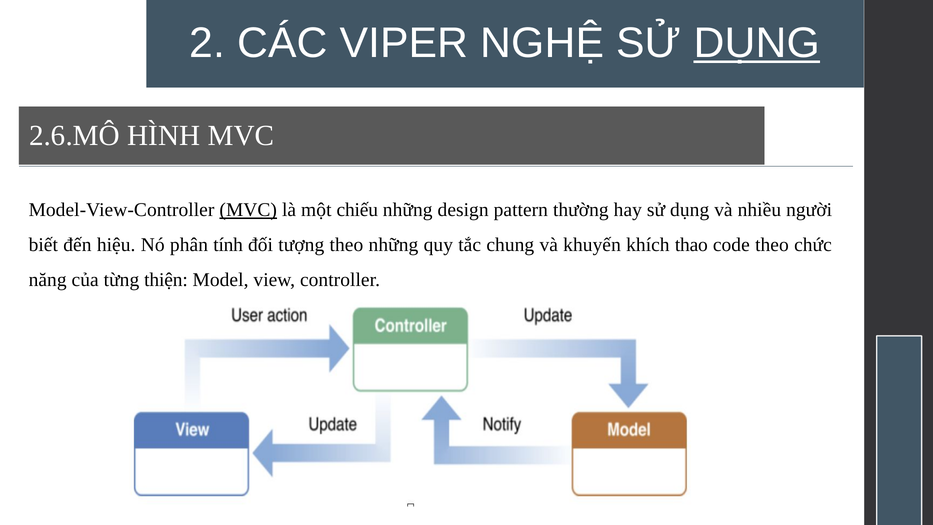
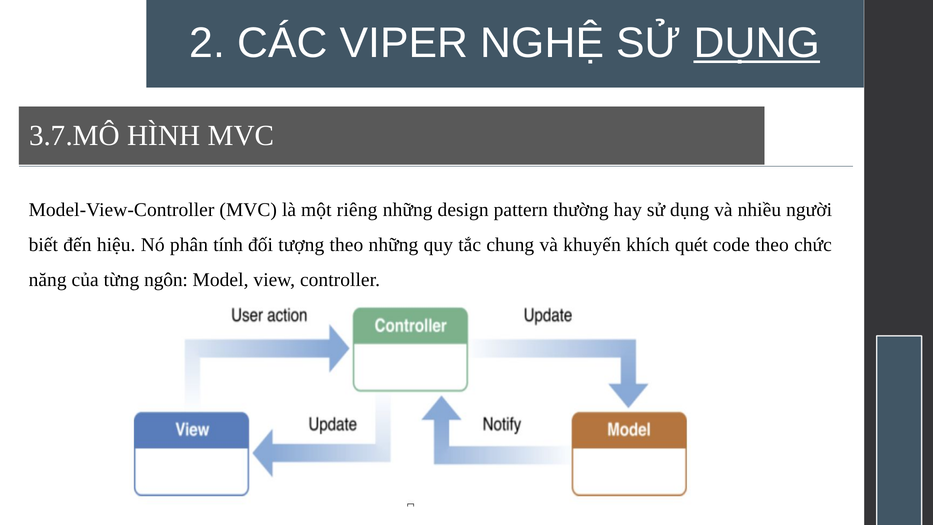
2.6.MÔ: 2.6.MÔ -> 3.7.MÔ
MVC at (248, 210) underline: present -> none
chiếu: chiếu -> riêng
thao: thao -> quét
thiện: thiện -> ngôn
